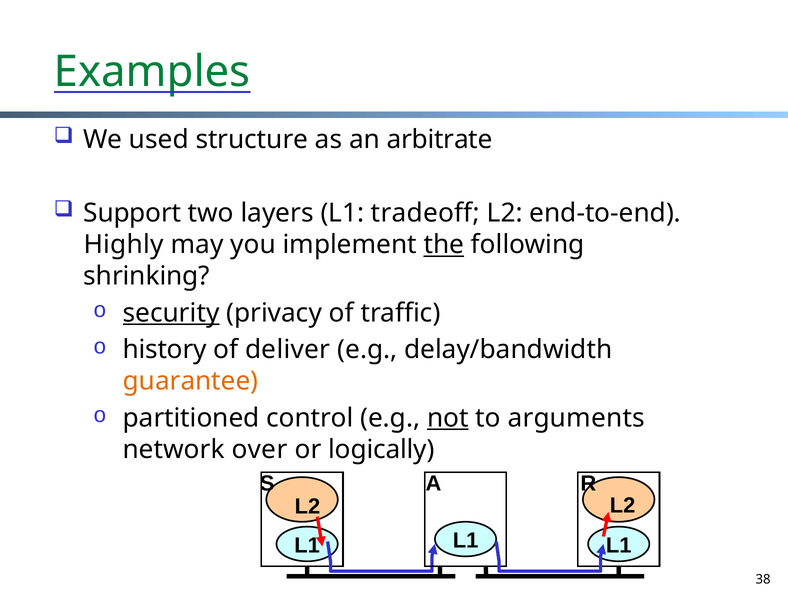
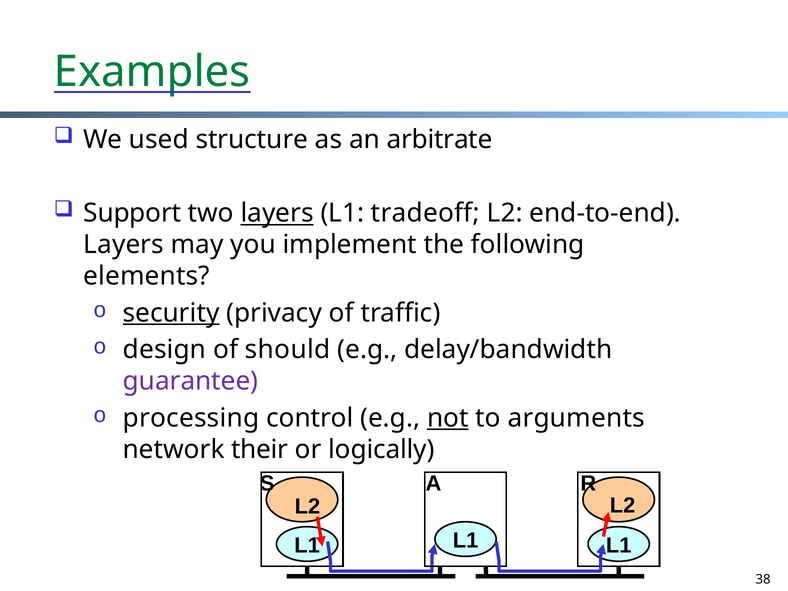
layers at (277, 213) underline: none -> present
Highly at (124, 245): Highly -> Layers
the underline: present -> none
shrinking: shrinking -> elements
history: history -> design
deliver: deliver -> should
guarantee colour: orange -> purple
partitioned: partitioned -> processing
over: over -> their
